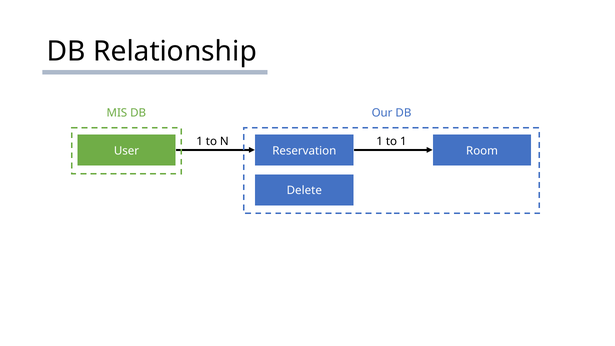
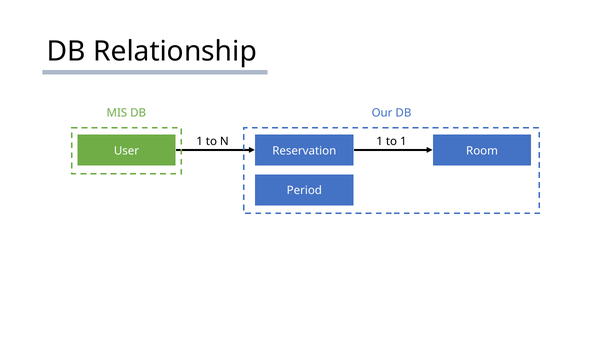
Delete: Delete -> Period
